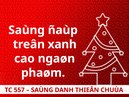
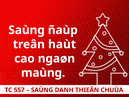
xanh: xanh -> haùt
phaøm: phaøm -> maùng
